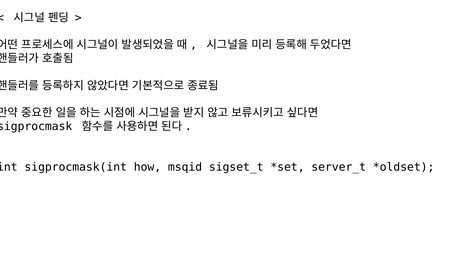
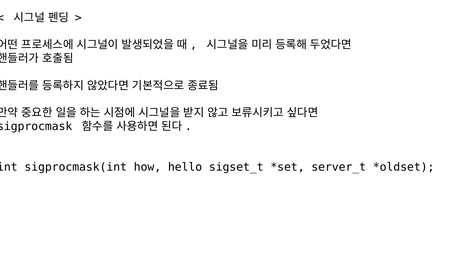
msqid: msqid -> hello
